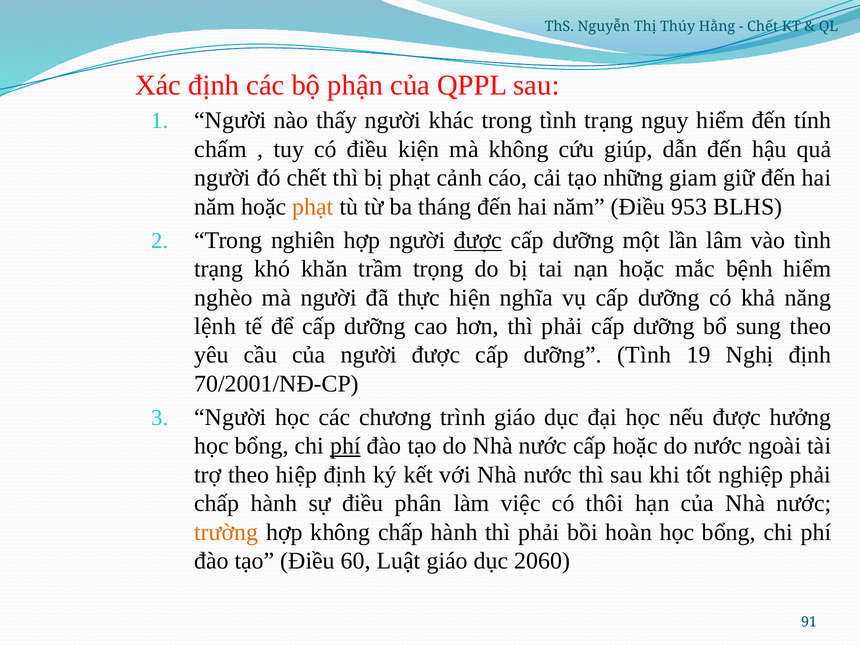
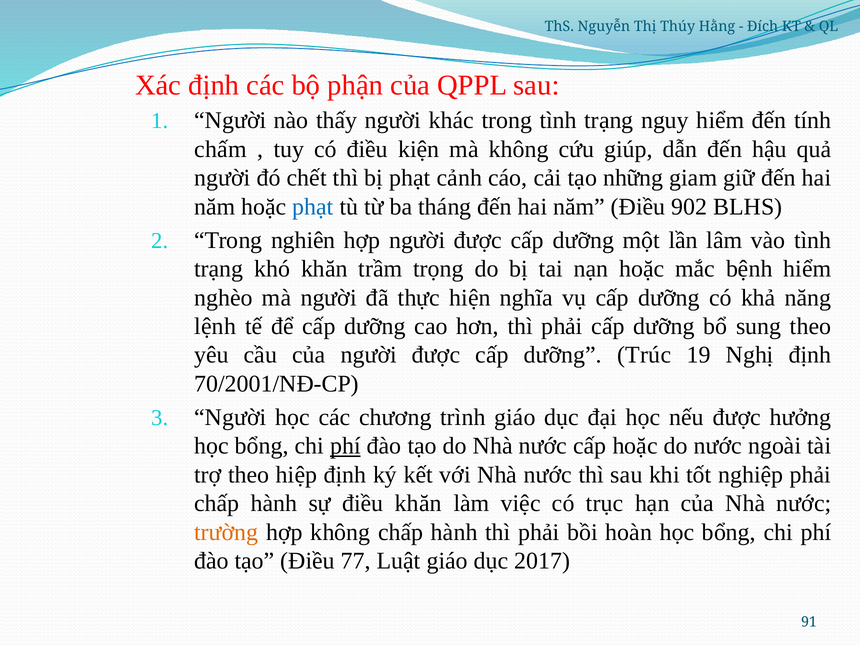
Chết at (763, 27): Chết -> Đích
phạt at (313, 207) colour: orange -> blue
953: 953 -> 902
được at (478, 240) underline: present -> none
dưỡng Tình: Tình -> Trúc
điều phân: phân -> khăn
thôi: thôi -> trục
60: 60 -> 77
2060: 2060 -> 2017
